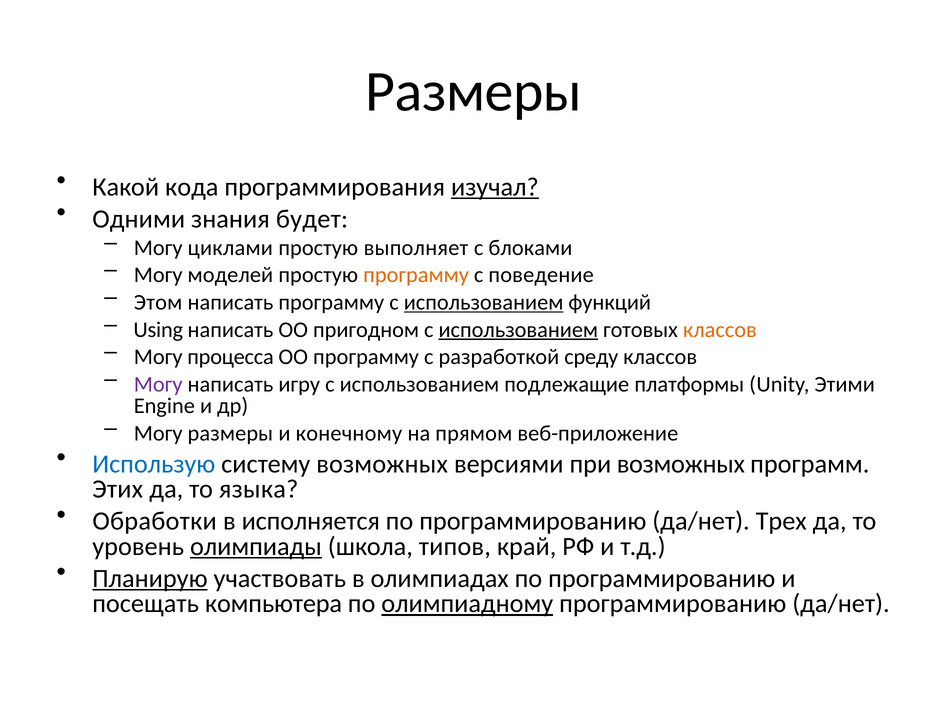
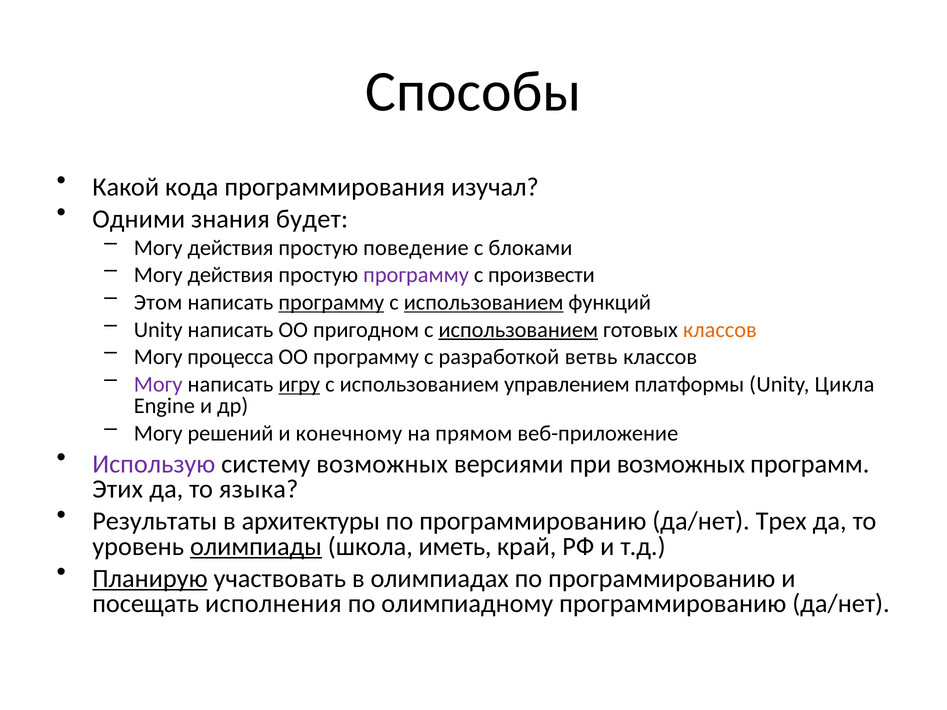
Размеры at (474, 92): Размеры -> Способы
изучал underline: present -> none
циклами at (230, 248): циклами -> действия
выполняет: выполняет -> поведение
моделей at (230, 275): моделей -> действия
программу at (416, 275) colour: orange -> purple
поведение: поведение -> произвести
программу at (331, 302) underline: none -> present
Using at (158, 330): Using -> Unity
среду: среду -> ветвь
игру underline: none -> present
подлежащие: подлежащие -> управлением
Этими: Этими -> Цикла
Могу размеры: размеры -> решений
Использую colour: blue -> purple
Обработки: Обработки -> Результаты
исполняется: исполняется -> архитектуры
типов: типов -> иметь
компьютера: компьютера -> исполнения
олимпиадному underline: present -> none
